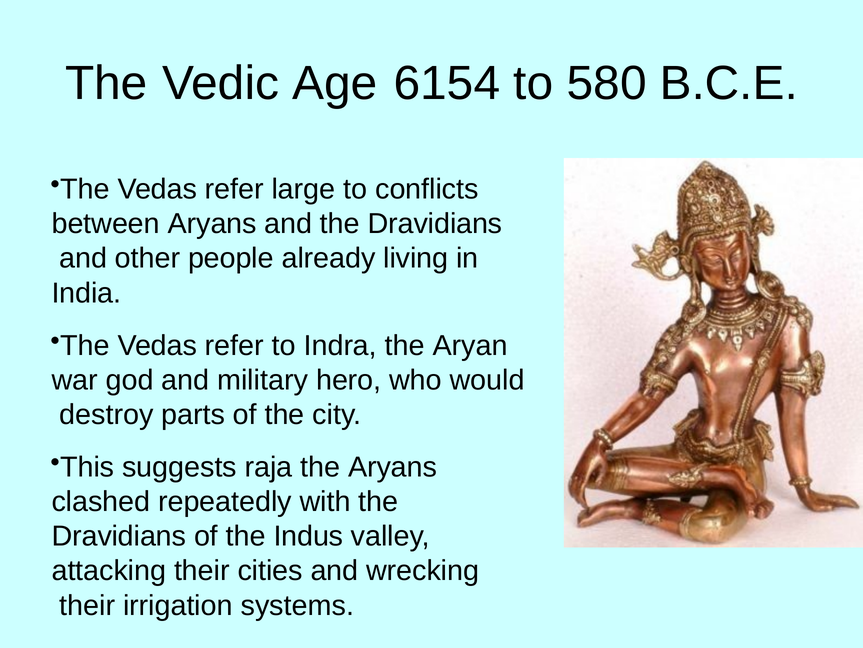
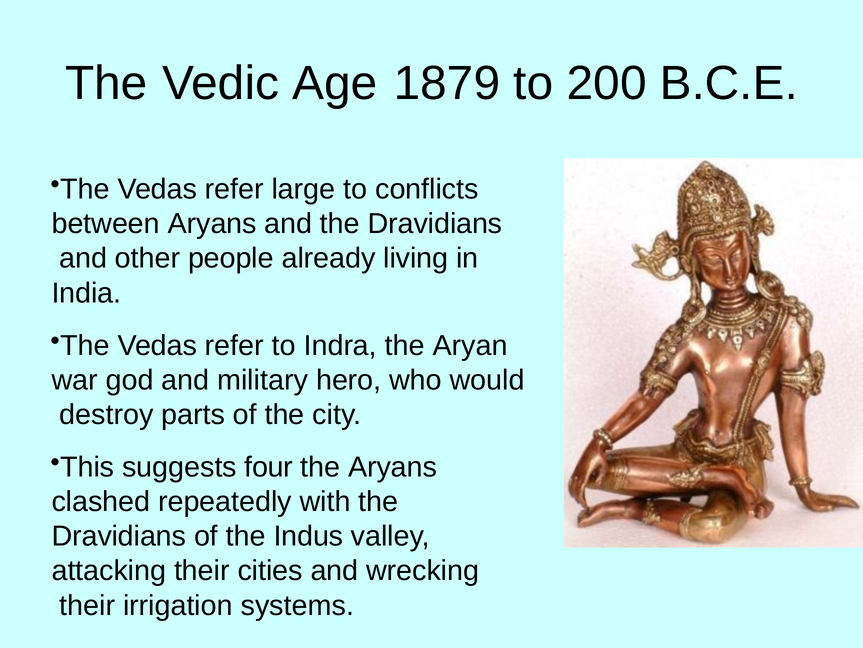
6154: 6154 -> 1879
580: 580 -> 200
raja: raja -> four
